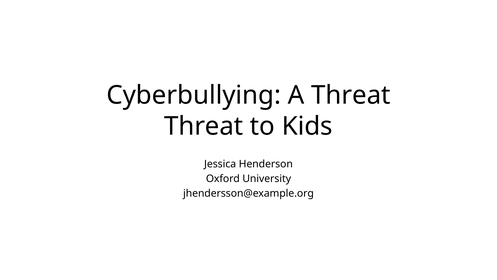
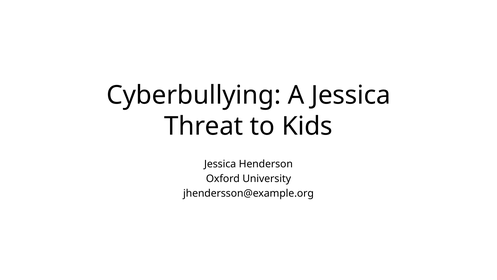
A Threat: Threat -> Jessica
